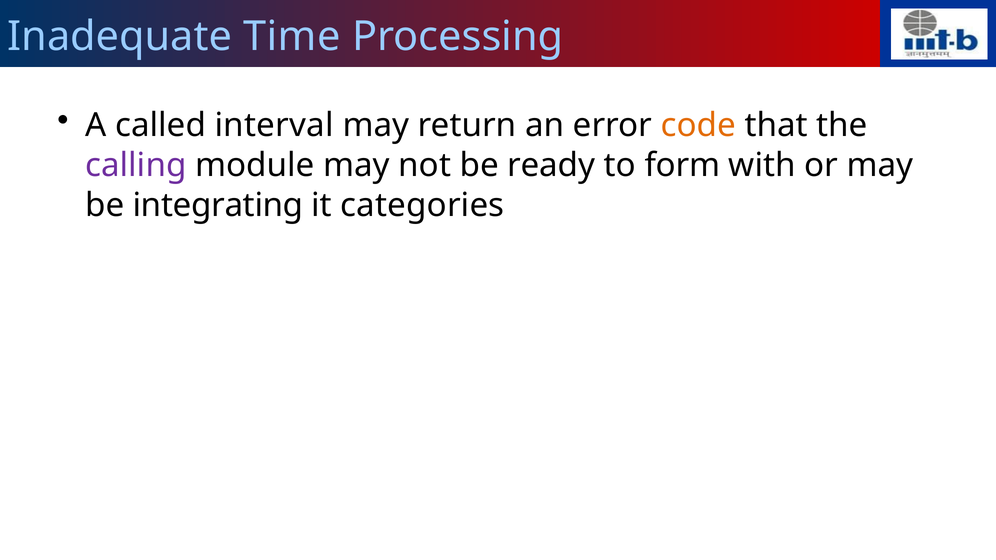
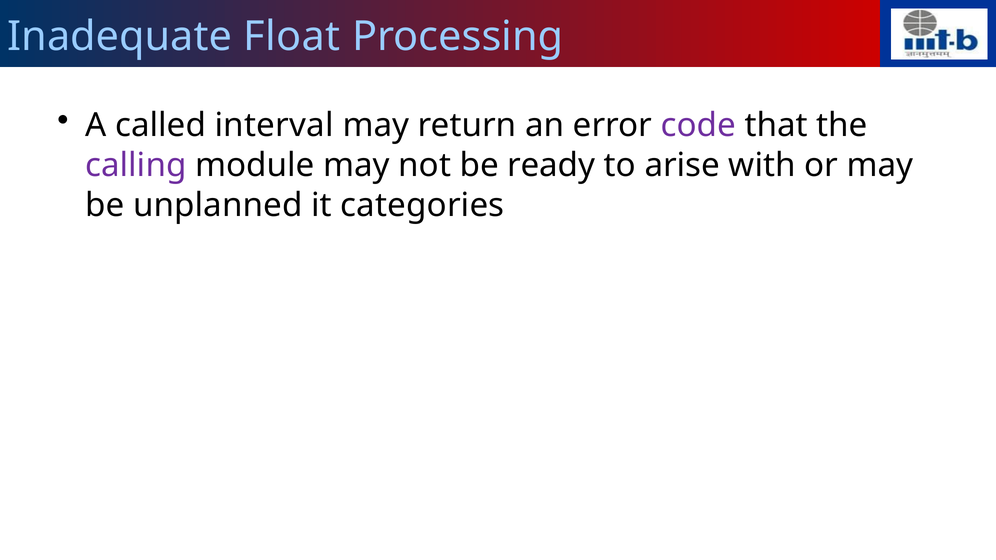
Time: Time -> Float
code colour: orange -> purple
form: form -> arise
integrating: integrating -> unplanned
